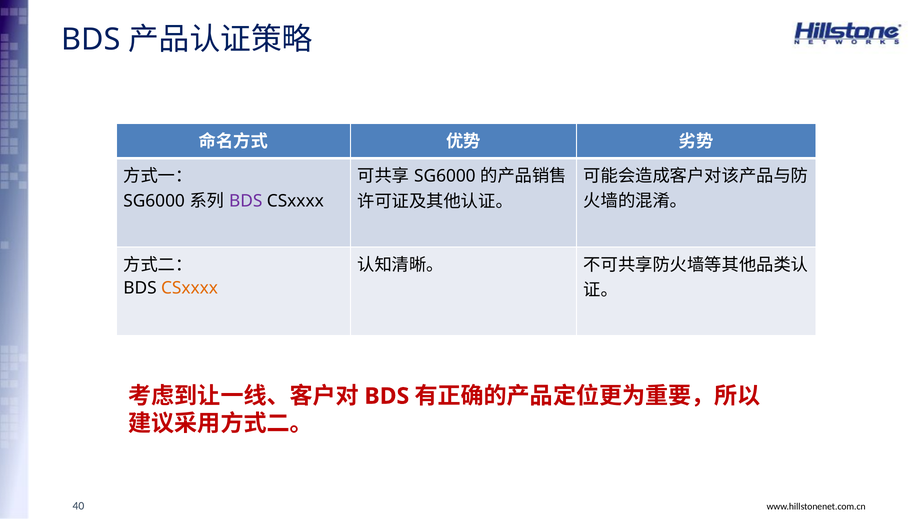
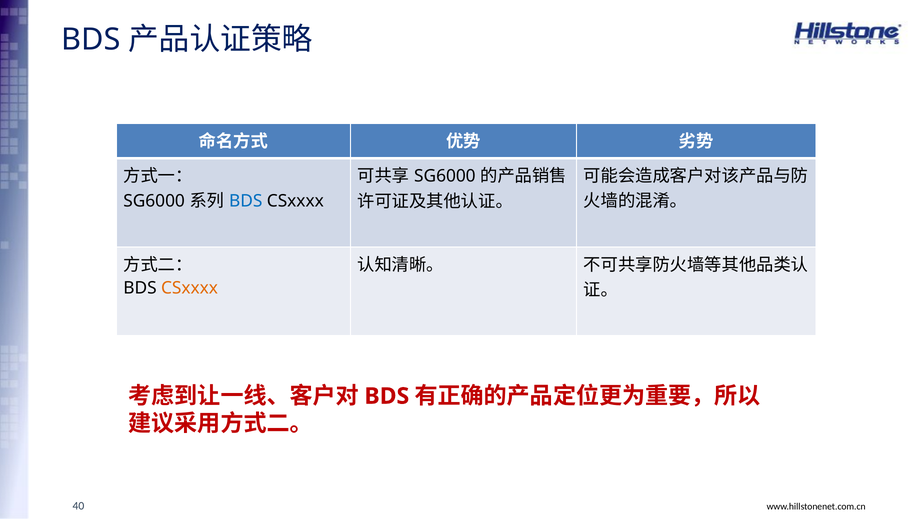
BDS at (246, 201) colour: purple -> blue
